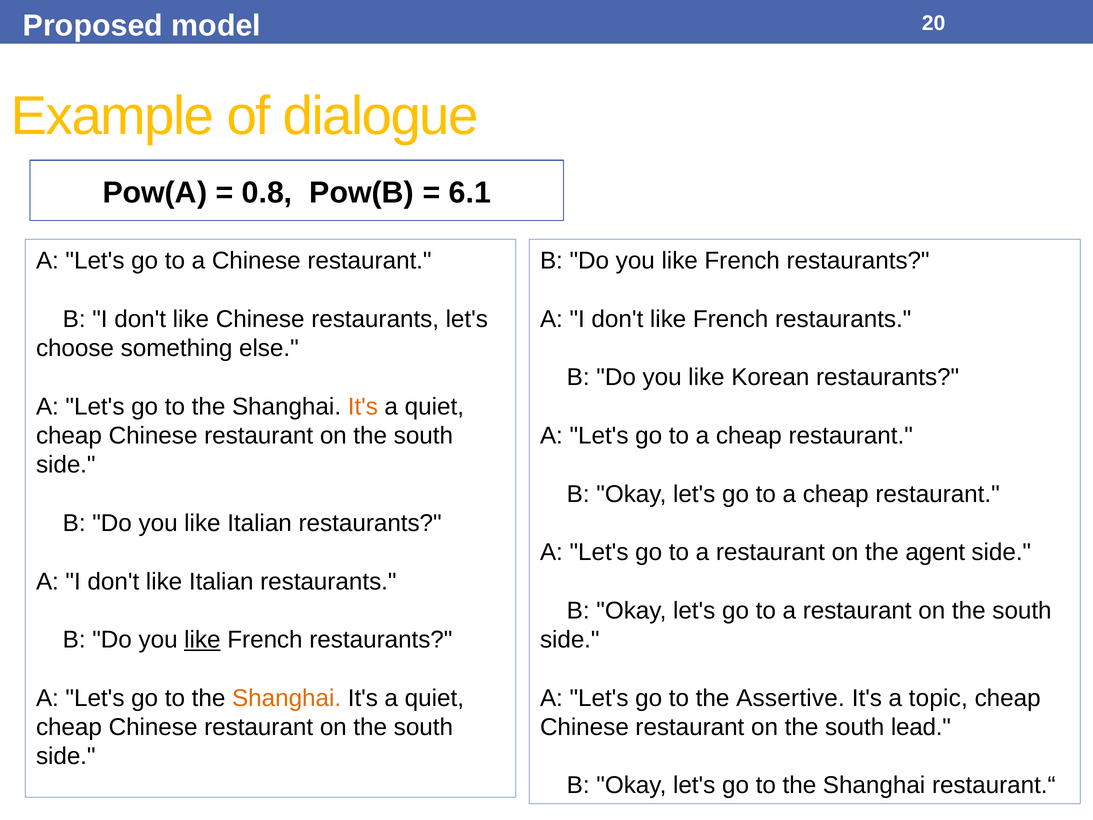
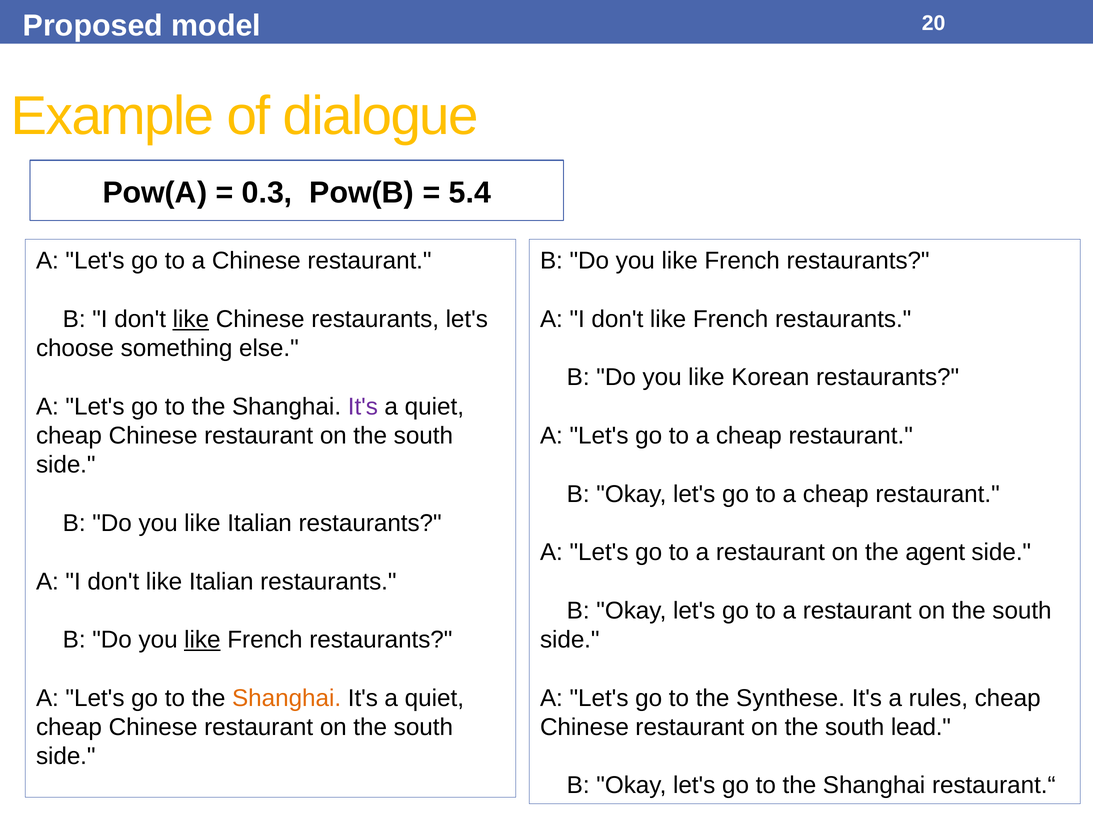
0.8: 0.8 -> 0.3
6.1: 6.1 -> 5.4
like at (191, 319) underline: none -> present
It's at (363, 407) colour: orange -> purple
Assertive: Assertive -> Synthese
topic: topic -> rules
